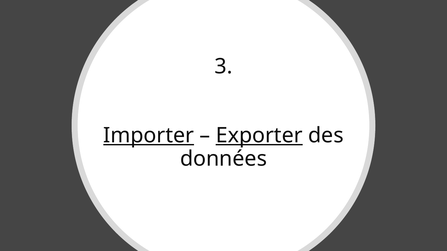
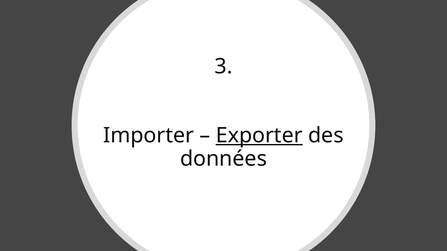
Importer underline: present -> none
